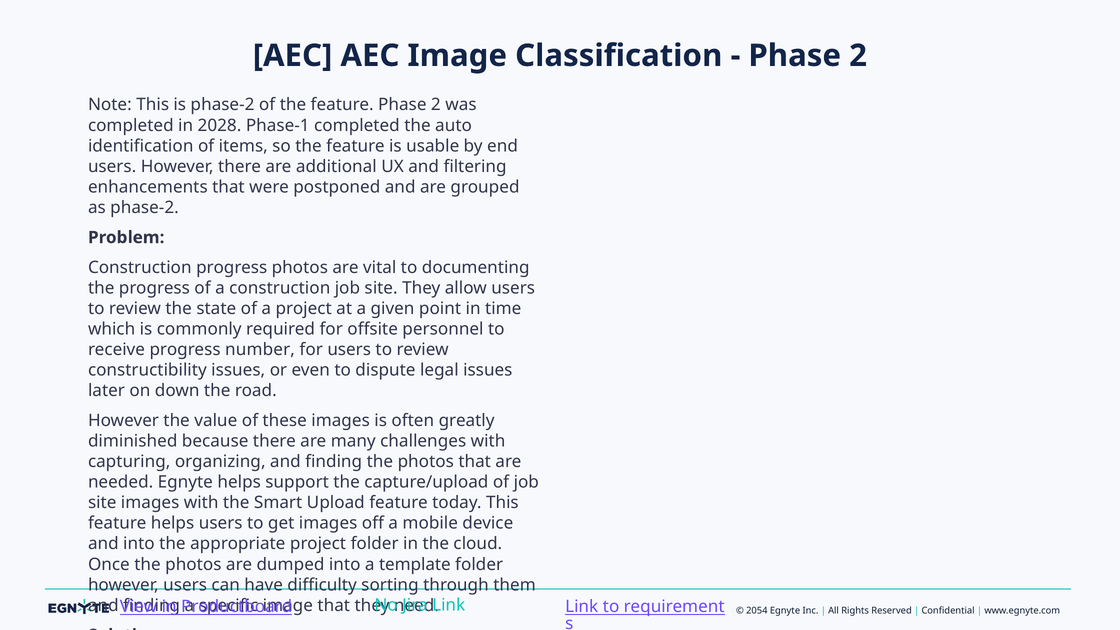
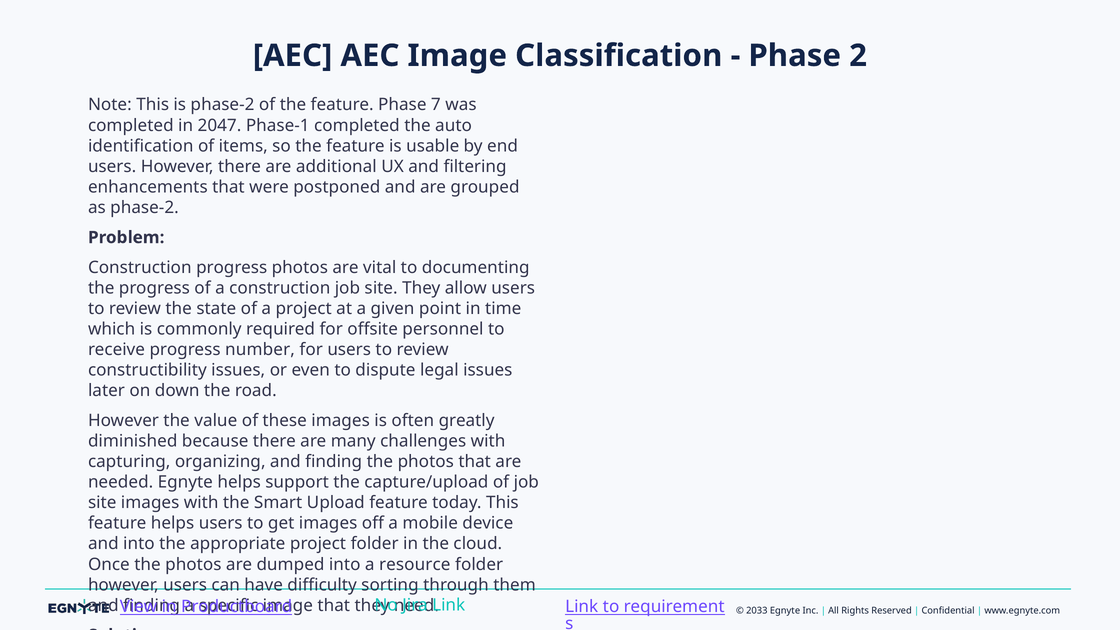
feature Phase 2: 2 -> 7
2028: 2028 -> 2047
template: template -> resource
2054: 2054 -> 2033
